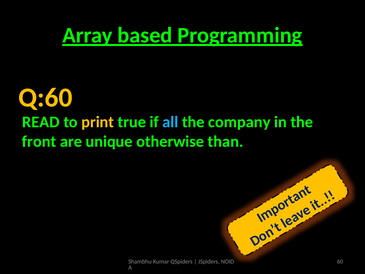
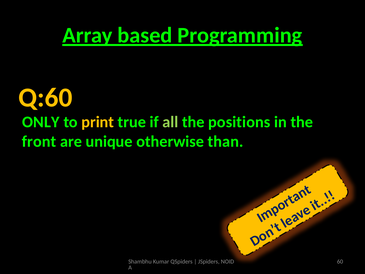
READ: READ -> ONLY
all colour: light blue -> light green
company: company -> positions
